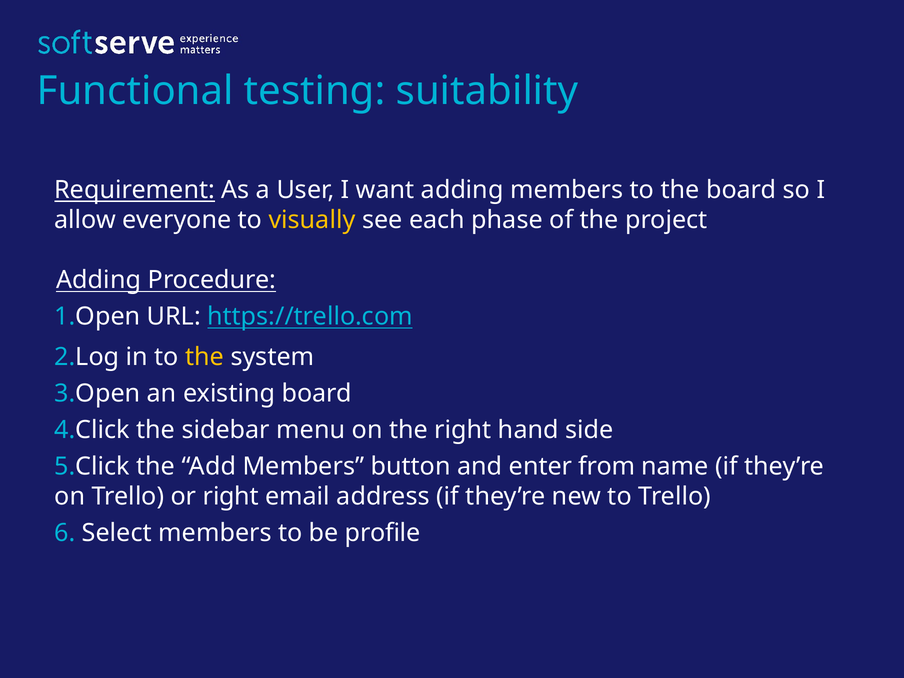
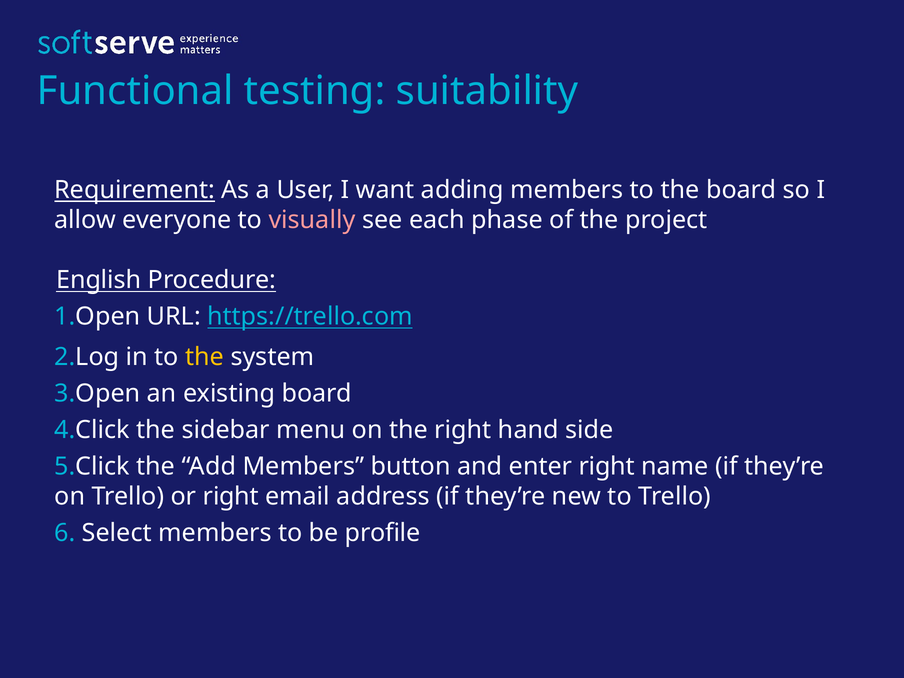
visually colour: yellow -> pink
Adding at (99, 280): Adding -> English
enter from: from -> right
